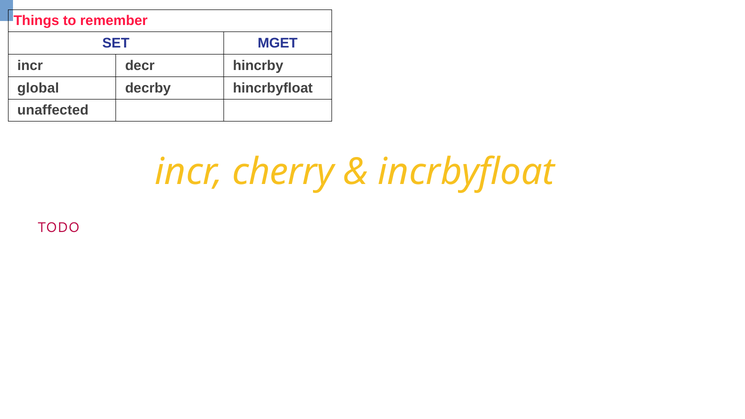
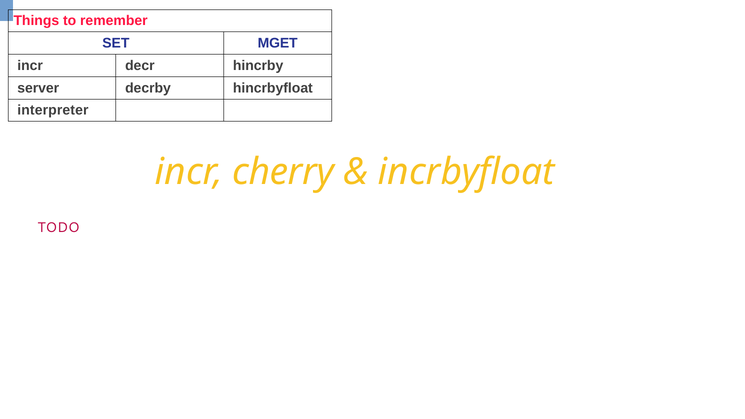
global: global -> server
unaffected: unaffected -> interpreter
